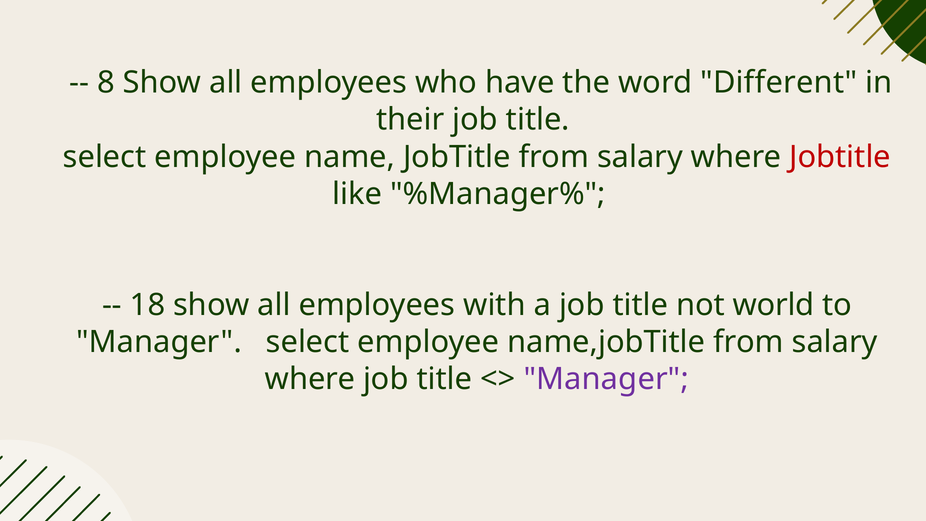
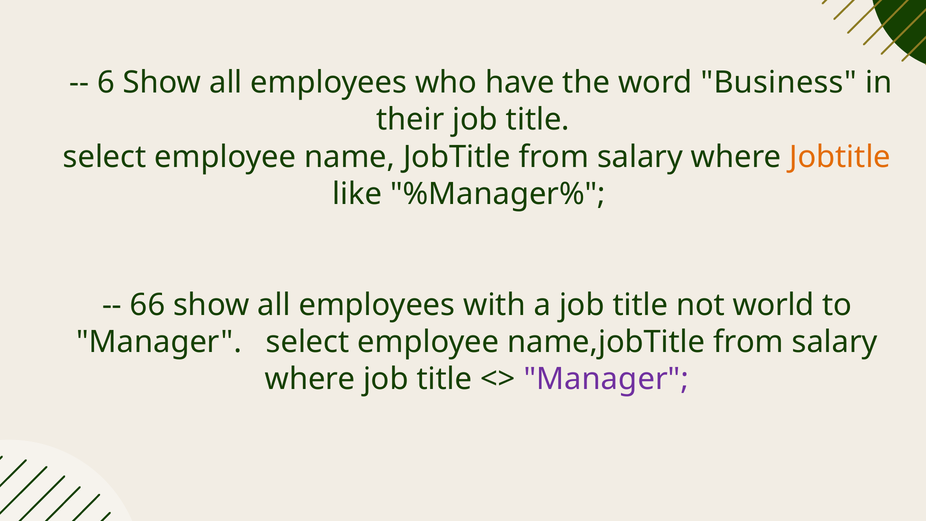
8: 8 -> 6
Different: Different -> Business
Jobtitle at (840, 157) colour: red -> orange
18: 18 -> 66
